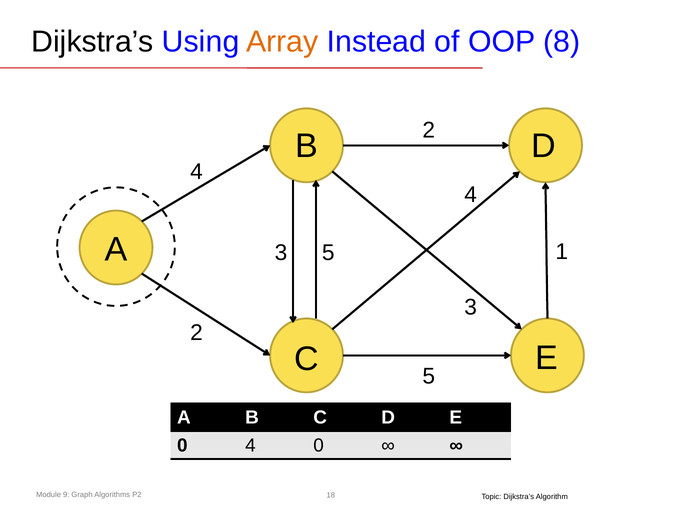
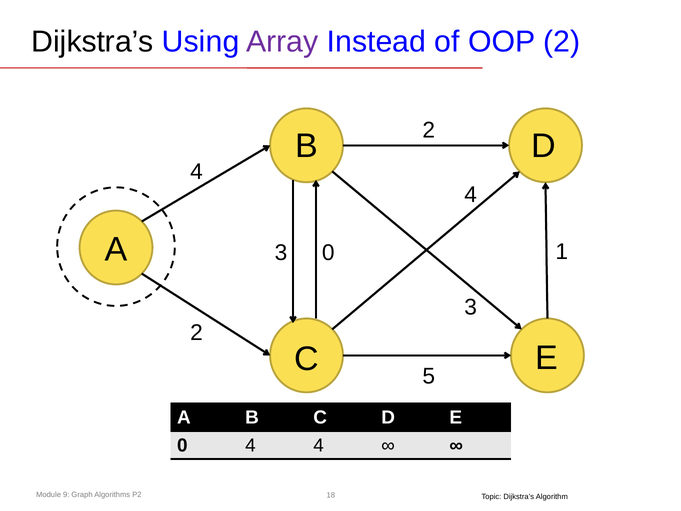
Array colour: orange -> purple
OOP 8: 8 -> 2
3 5: 5 -> 0
4 0: 0 -> 4
